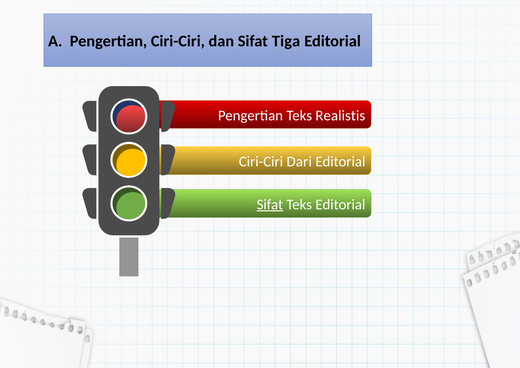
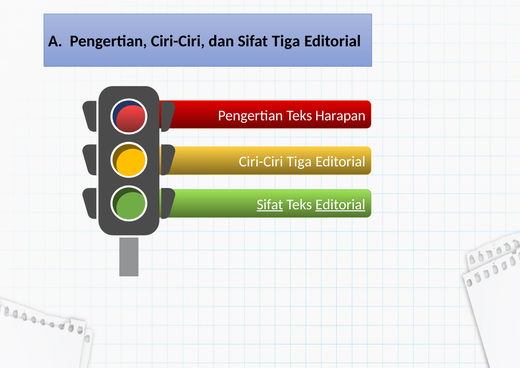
Realistis: Realistis -> Harapan
Ciri-Ciri Dari: Dari -> Tiga
Editorial at (340, 204) underline: none -> present
